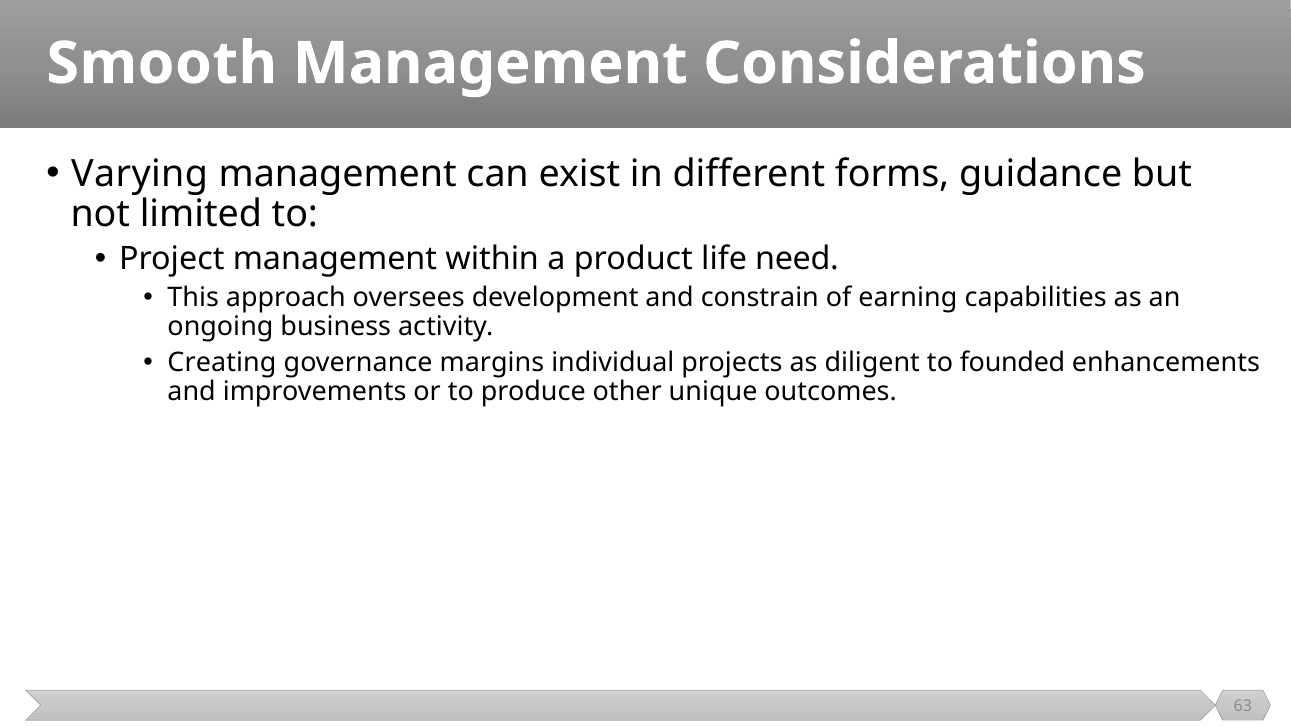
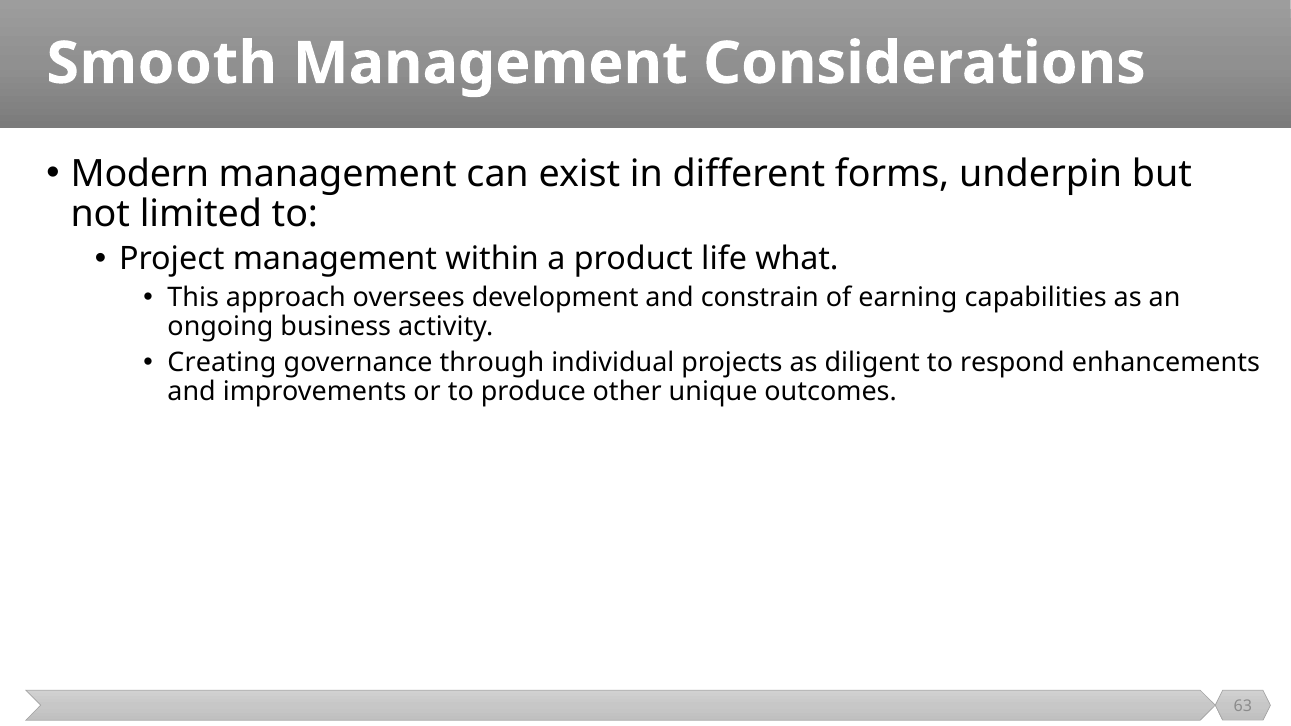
Varying: Varying -> Modern
guidance: guidance -> underpin
need: need -> what
margins: margins -> through
founded: founded -> respond
